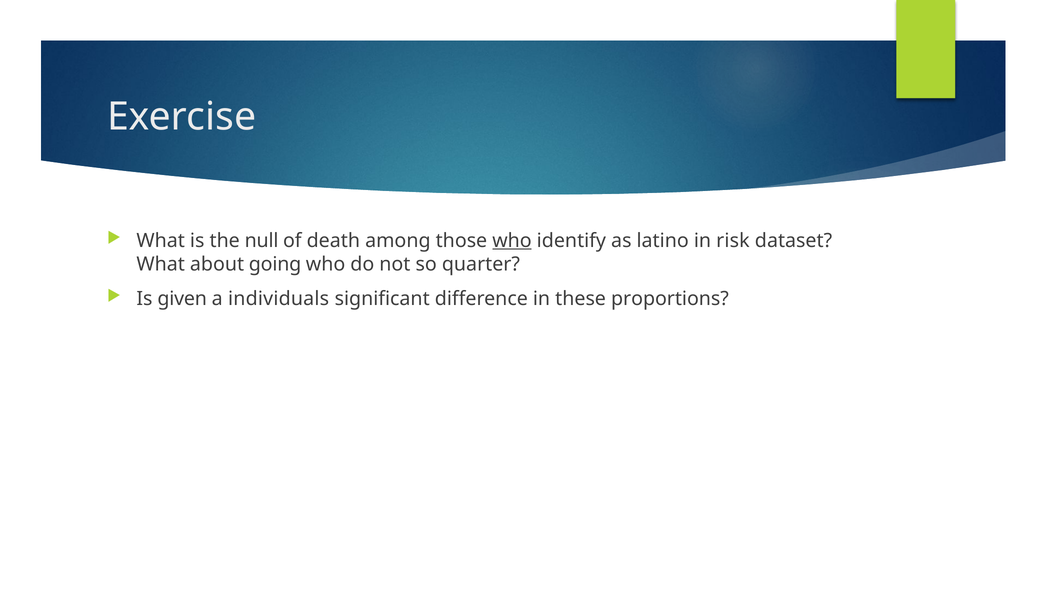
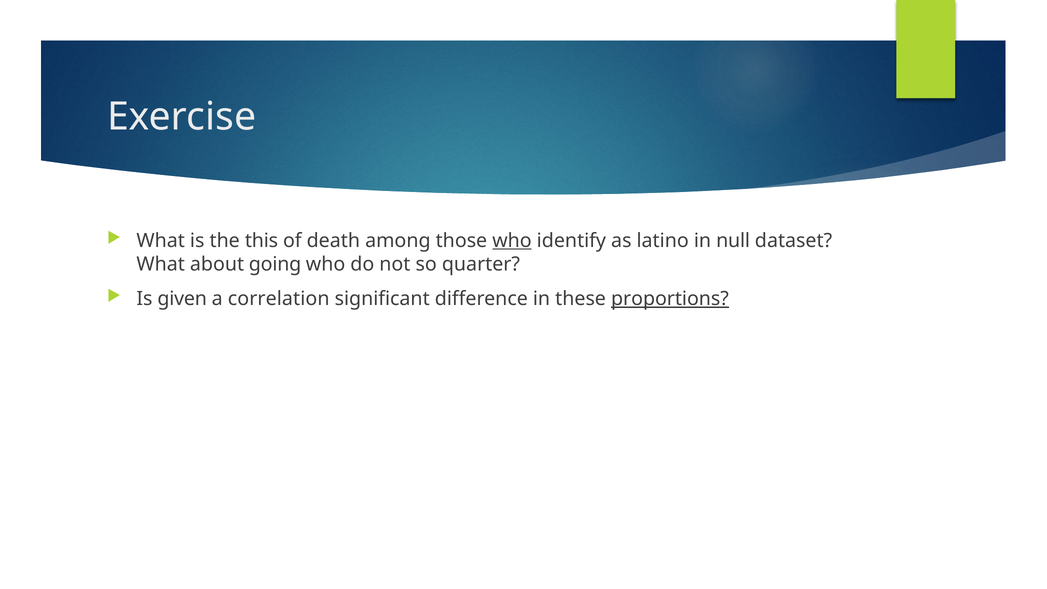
null: null -> this
risk: risk -> null
individuals: individuals -> correlation
proportions underline: none -> present
